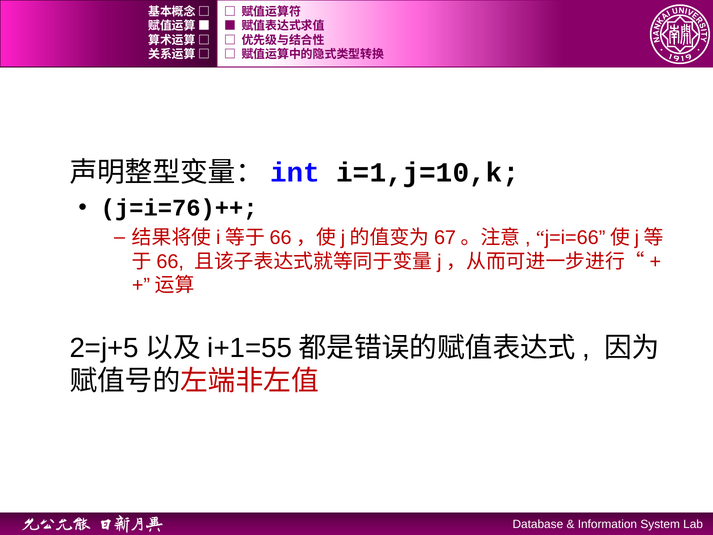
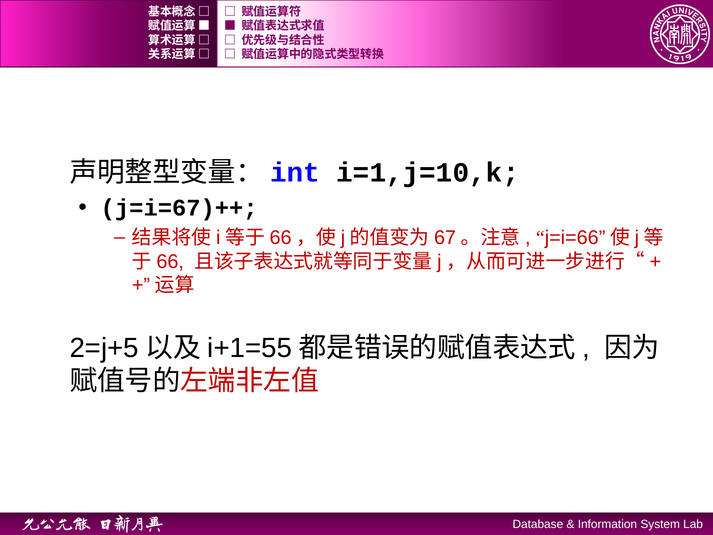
j=i=76)++: j=i=76)++ -> j=i=67)++
